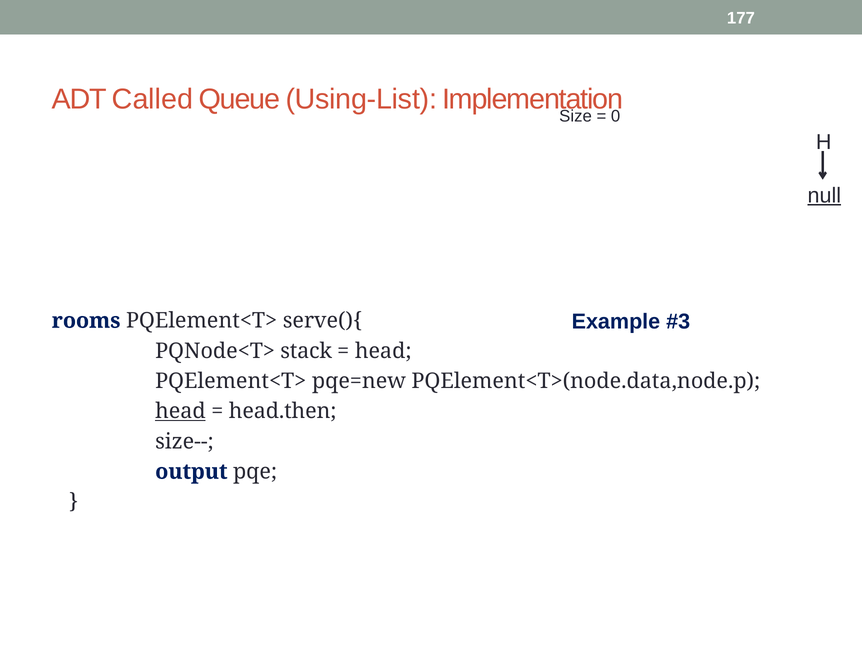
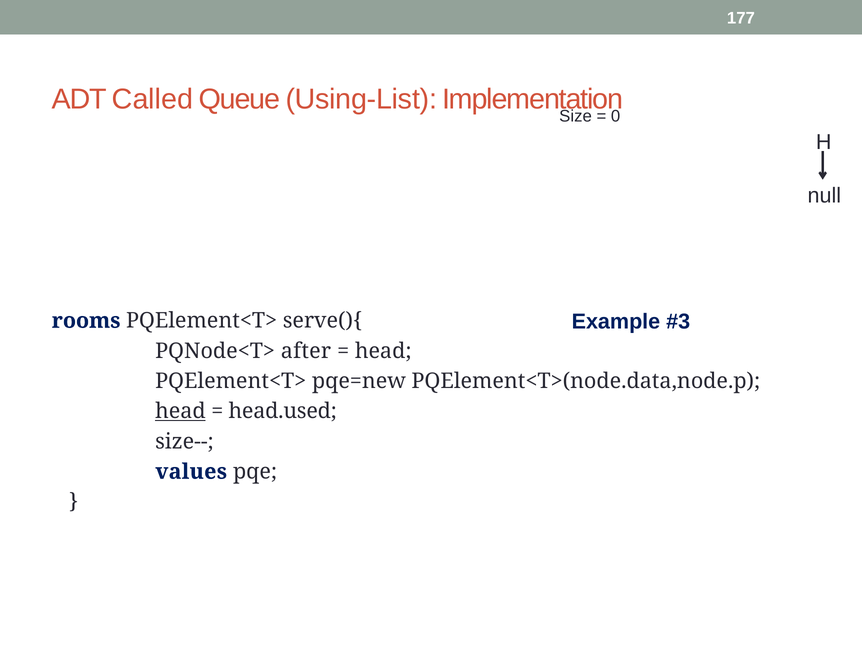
null underline: present -> none
stack: stack -> after
head.then: head.then -> head.used
output: output -> values
